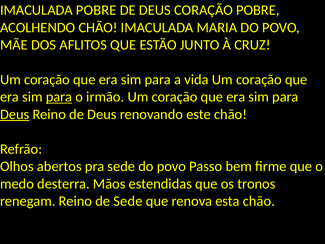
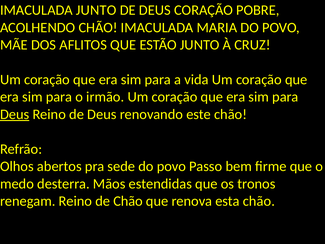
IMACULADA POBRE: POBRE -> JUNTO
para at (59, 97) underline: present -> none
de Sede: Sede -> Chão
